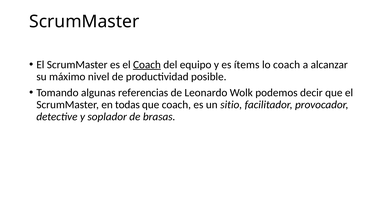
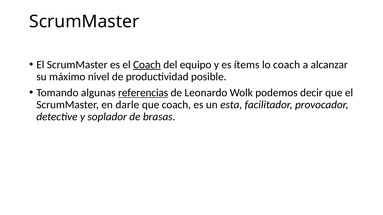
referencias underline: none -> present
todas: todas -> darle
sitio: sitio -> esta
